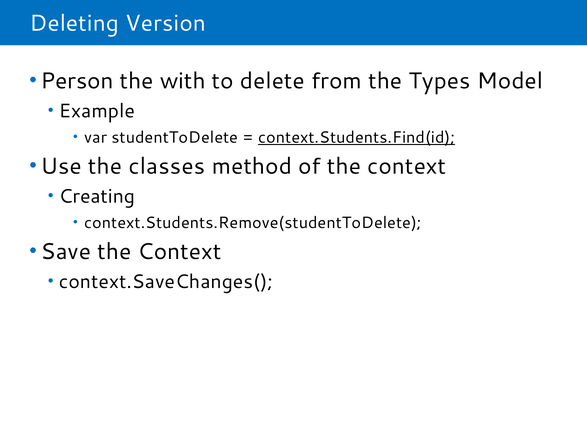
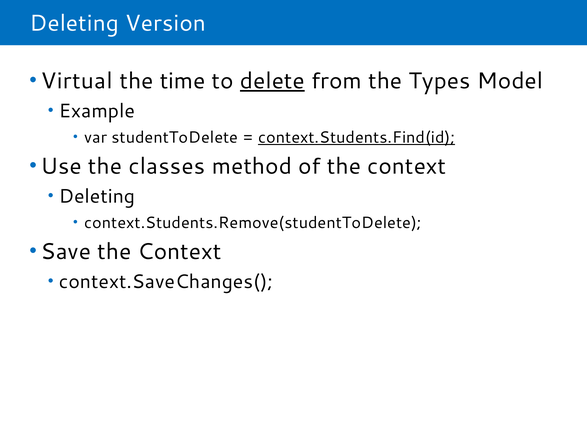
Person: Person -> Virtual
with: with -> time
delete underline: none -> present
Creating at (97, 196): Creating -> Deleting
